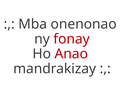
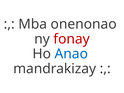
Anao colour: red -> blue
